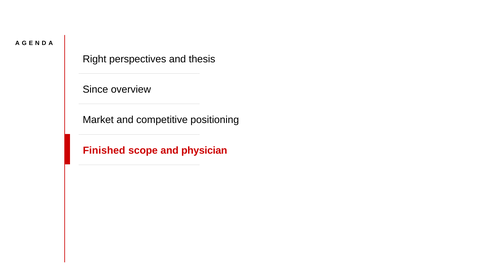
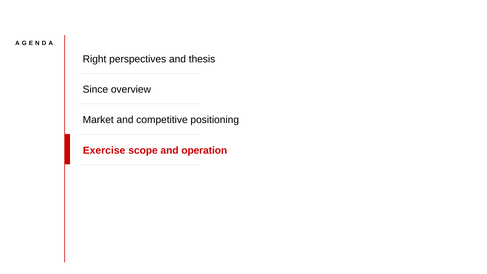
Finished: Finished -> Exercise
physician: physician -> operation
